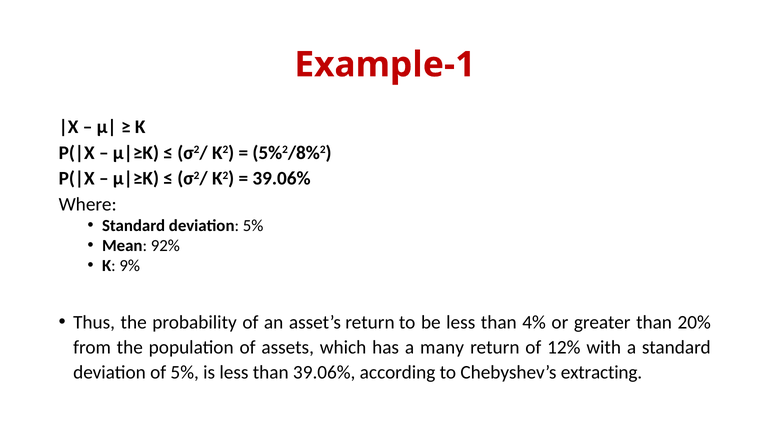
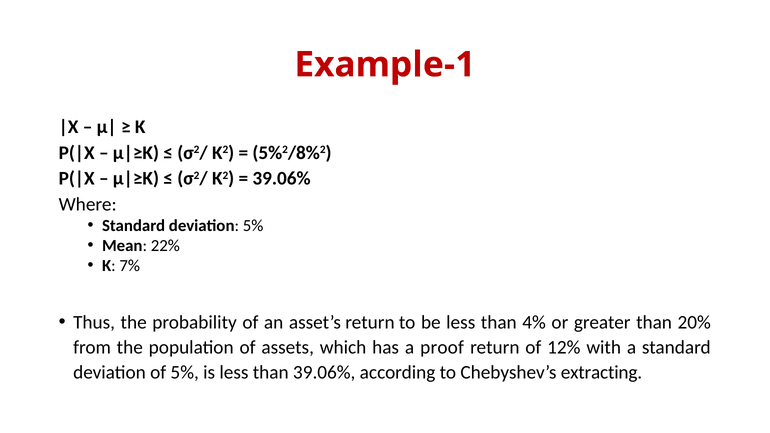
92%: 92% -> 22%
9%: 9% -> 7%
many: many -> proof
